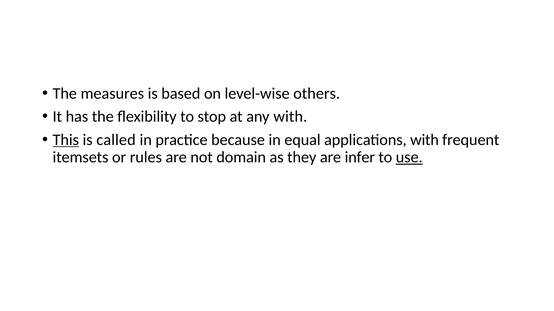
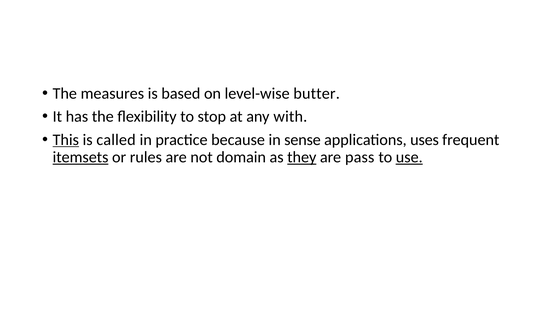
others: others -> butter
equal: equal -> sense
applications with: with -> uses
itemsets underline: none -> present
they underline: none -> present
infer: infer -> pass
